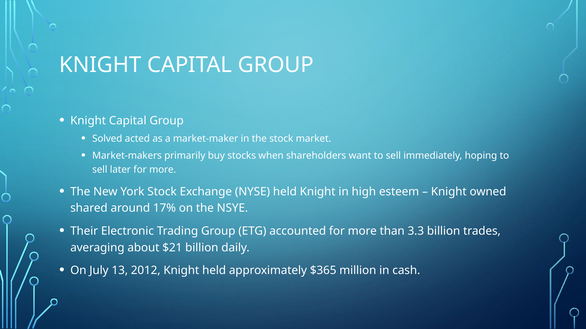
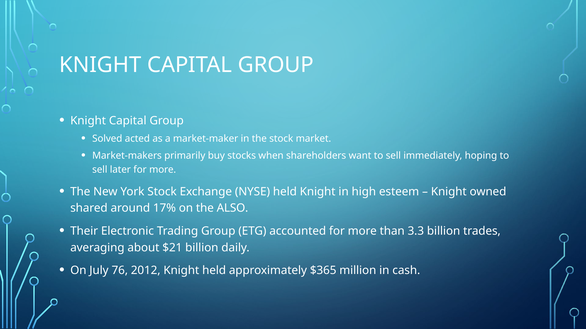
NSYE: NSYE -> ALSO
13: 13 -> 76
